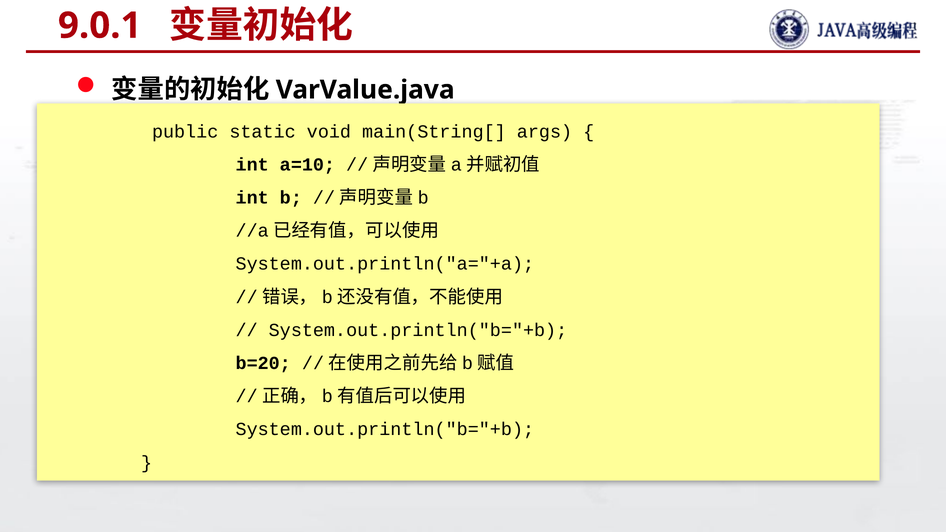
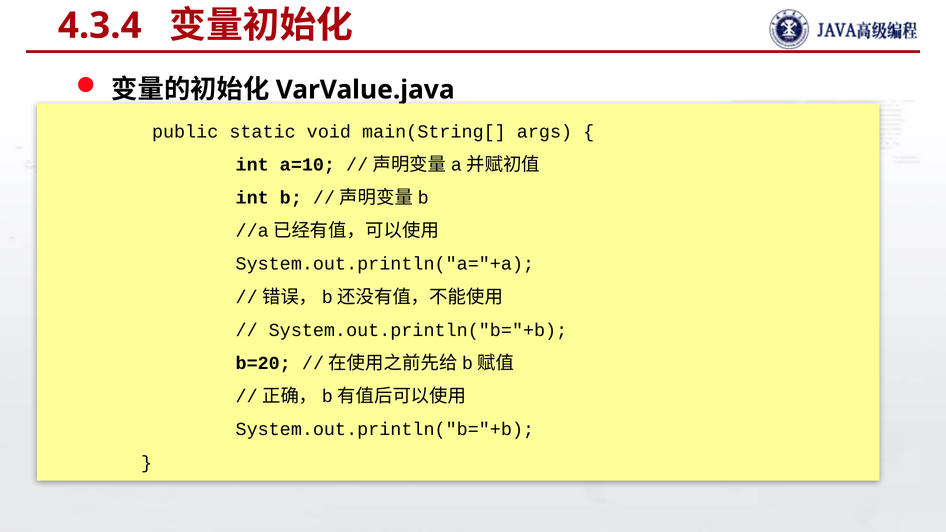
9.0.1: 9.0.1 -> 4.3.4
